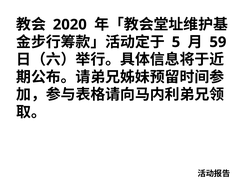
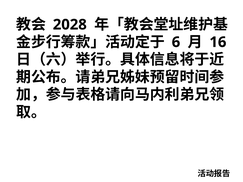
2020: 2020 -> 2028
5: 5 -> 6
59: 59 -> 16
